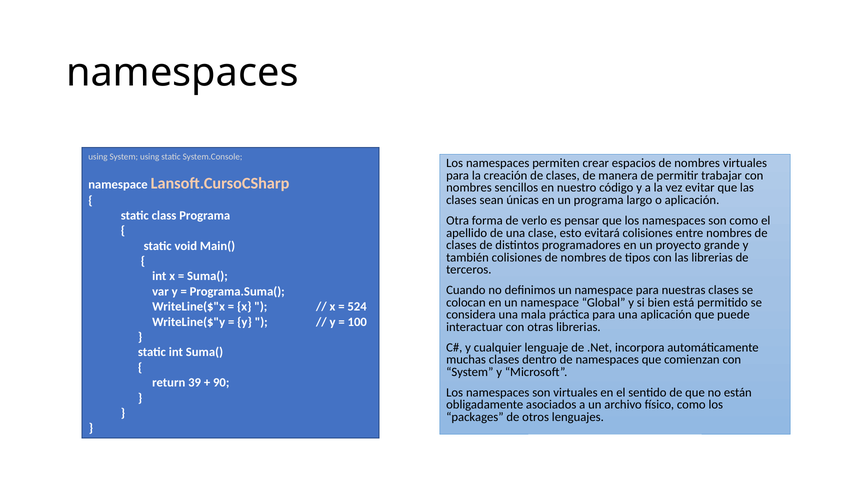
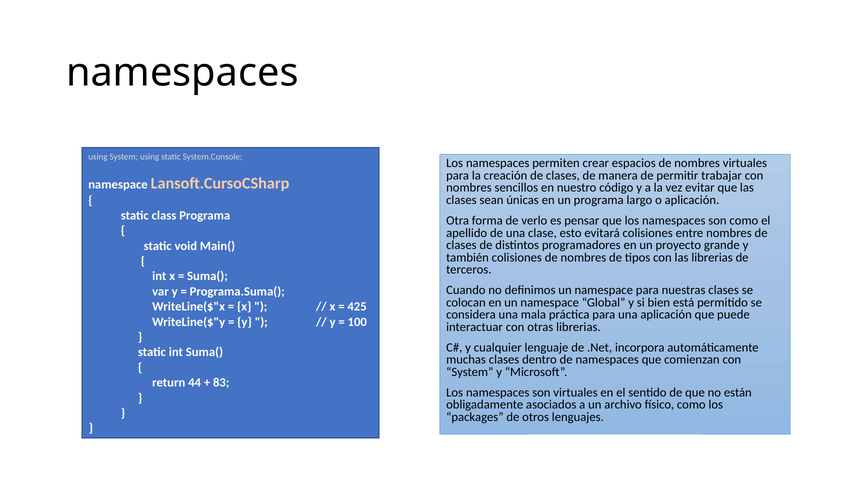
524: 524 -> 425
39: 39 -> 44
90: 90 -> 83
